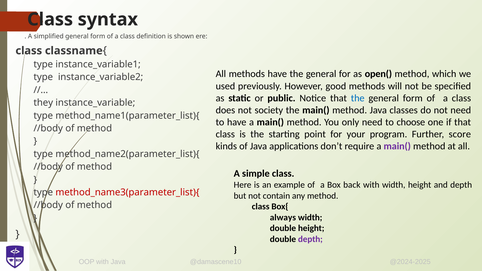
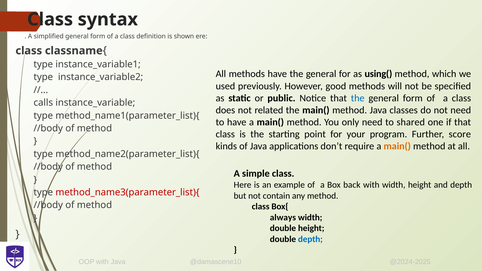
open(: open( -> using(
they: they -> calls
society: society -> related
choose: choose -> shared
main( at (397, 146) colour: purple -> orange
depth at (310, 239) colour: purple -> blue
